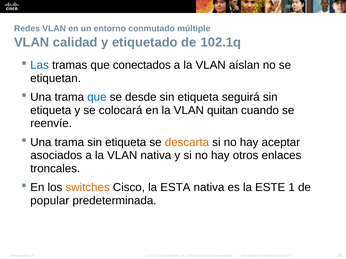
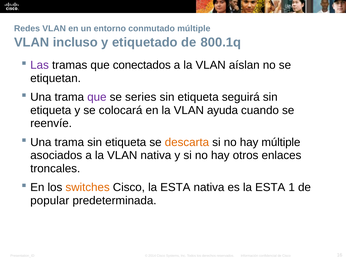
calidad: calidad -> incluso
102.1q: 102.1q -> 800.1q
Las colour: blue -> purple
que at (97, 97) colour: blue -> purple
desde: desde -> series
quitan: quitan -> ayuda
hay aceptar: aceptar -> múltiple
es la ESTE: ESTE -> ESTA
